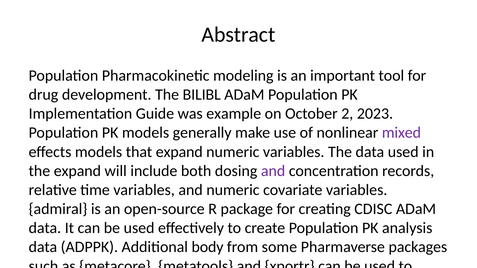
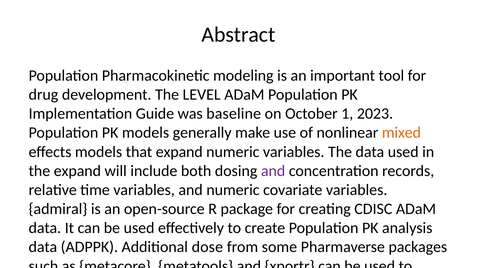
BILIBL: BILIBL -> LEVEL
example: example -> baseline
2: 2 -> 1
mixed colour: purple -> orange
body: body -> dose
